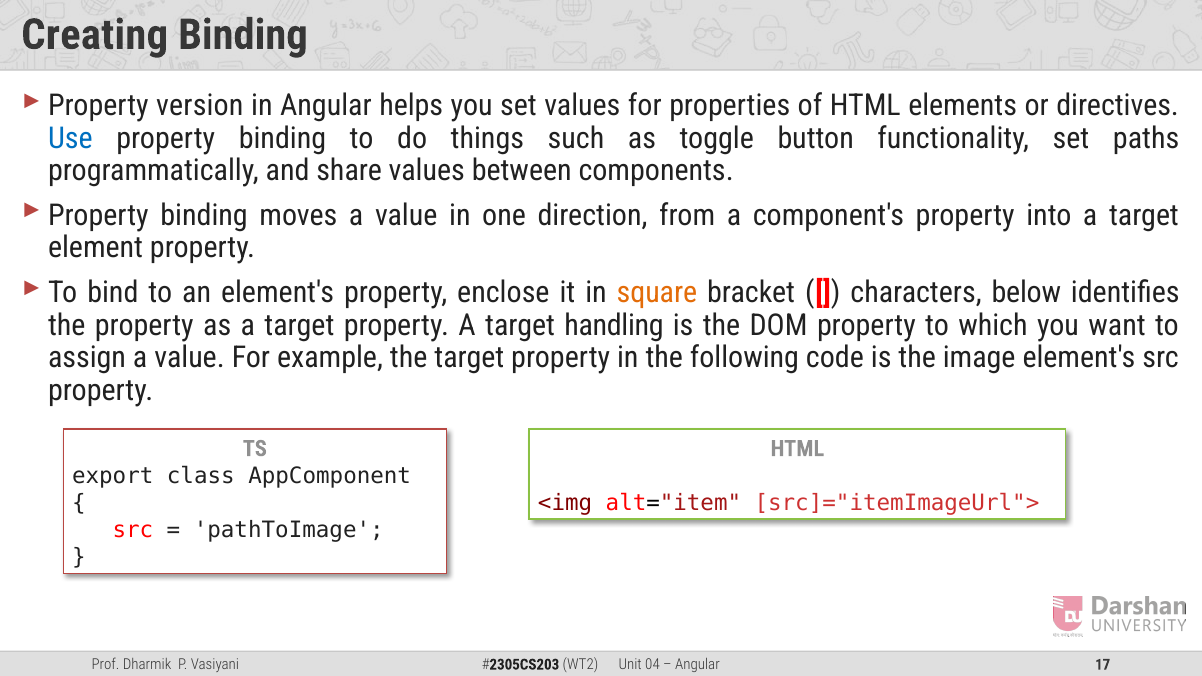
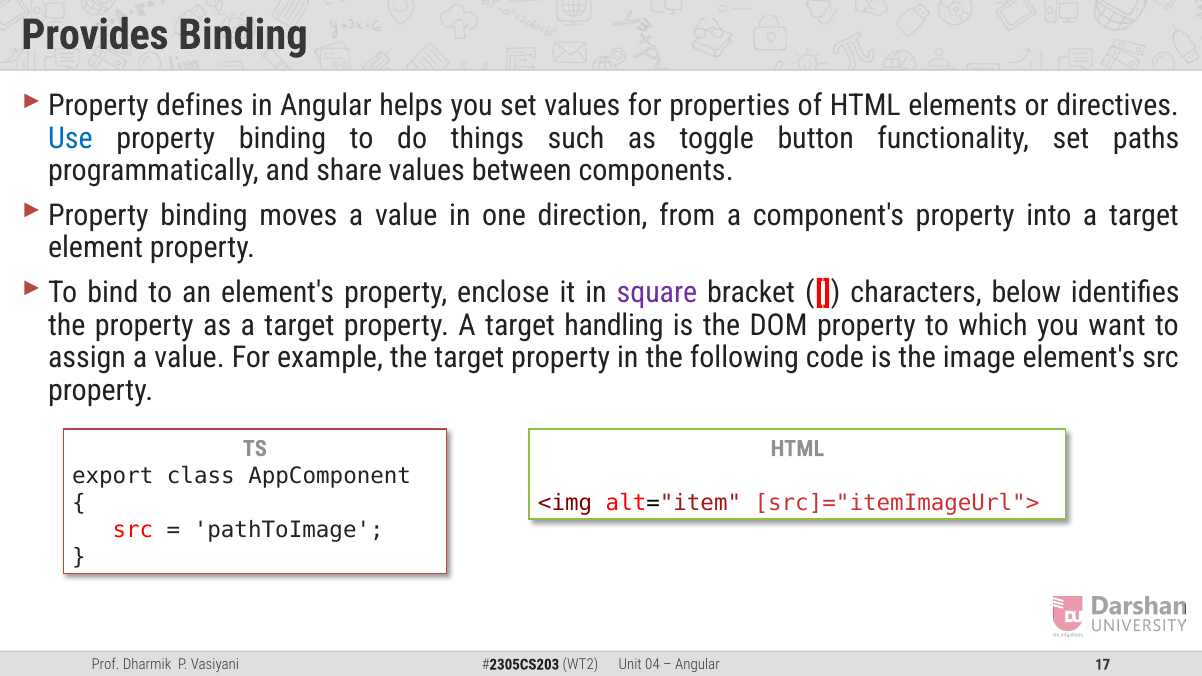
Creating: Creating -> Provides
version: version -> defines
square colour: orange -> purple
